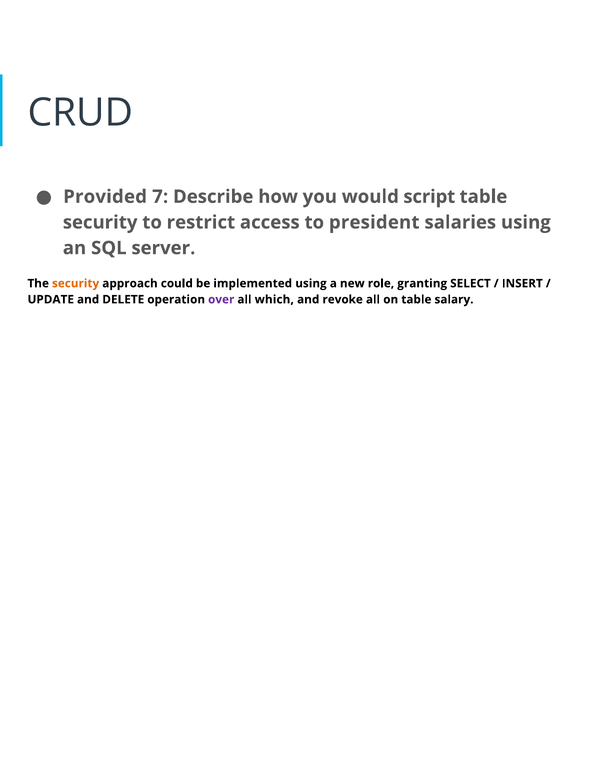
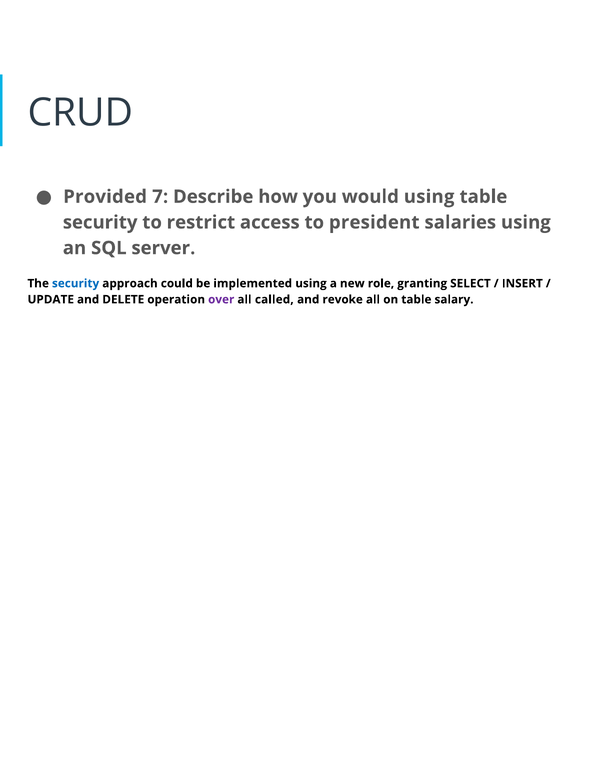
would script: script -> using
security at (76, 284) colour: orange -> blue
which: which -> called
